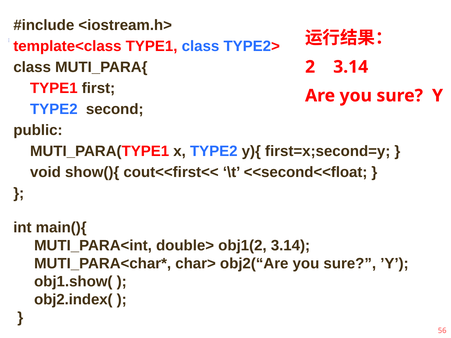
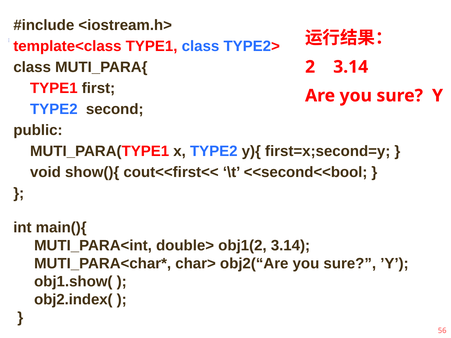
<<second<<float: <<second<<float -> <<second<<bool
